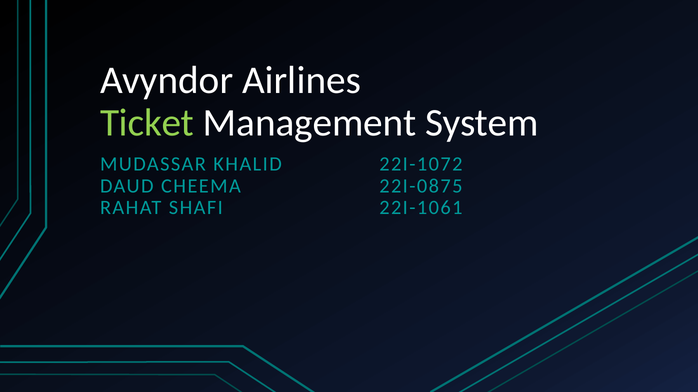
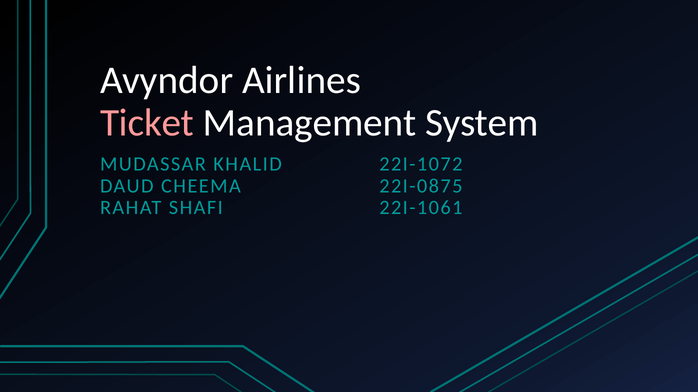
Ticket colour: light green -> pink
